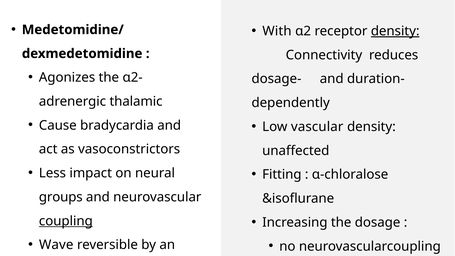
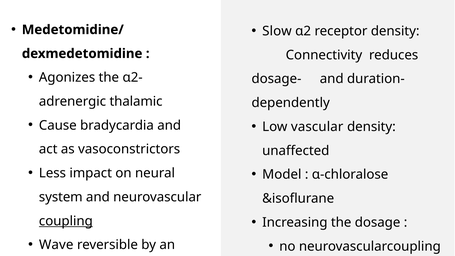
With: With -> Slow
density at (395, 31) underline: present -> none
Fitting: Fitting -> Model
groups: groups -> system
